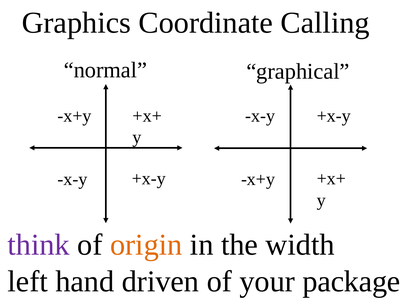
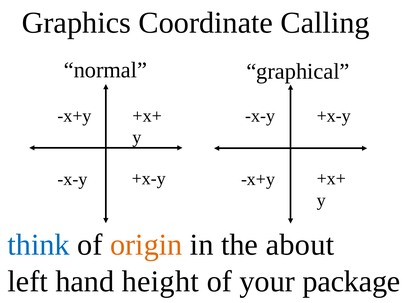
think colour: purple -> blue
width: width -> about
driven: driven -> height
